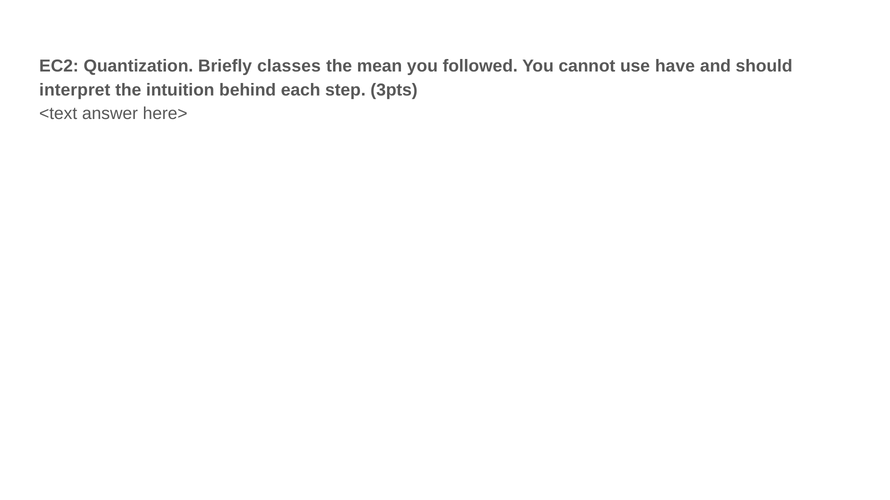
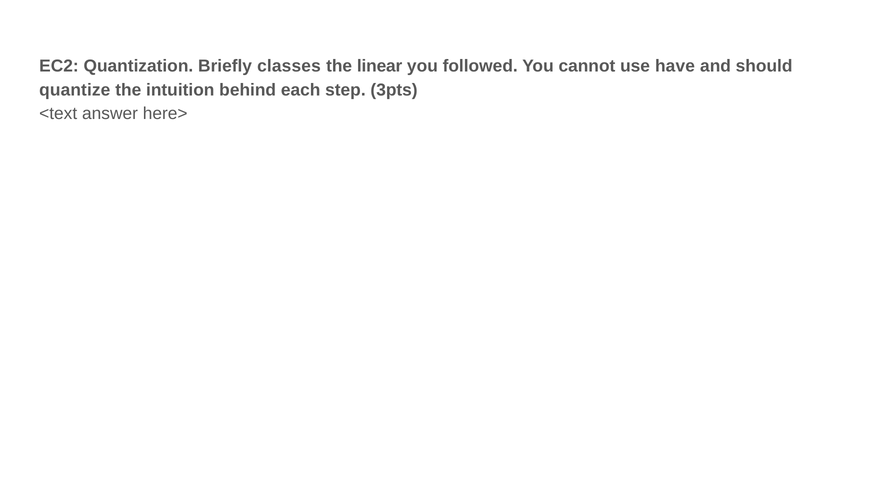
mean: mean -> linear
interpret: interpret -> quantize
